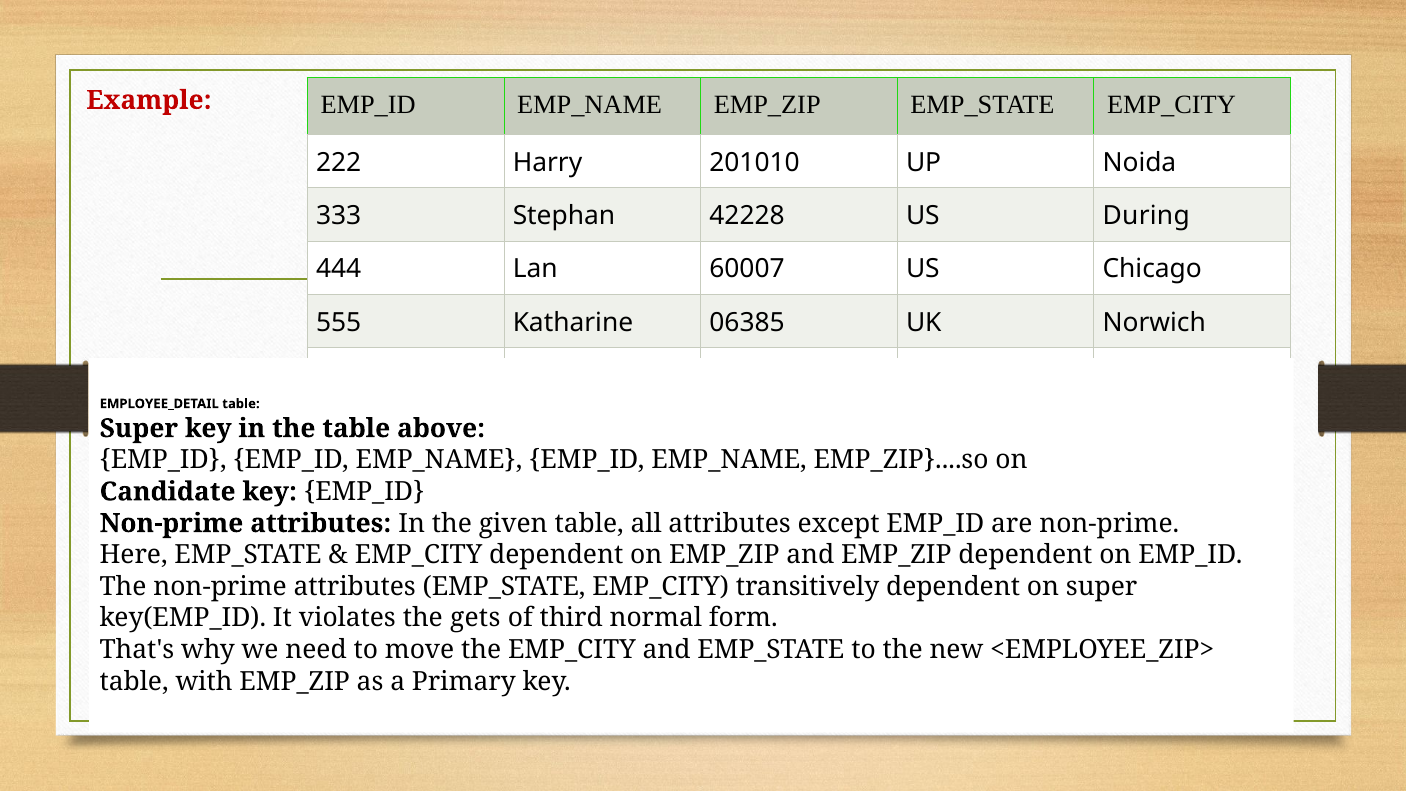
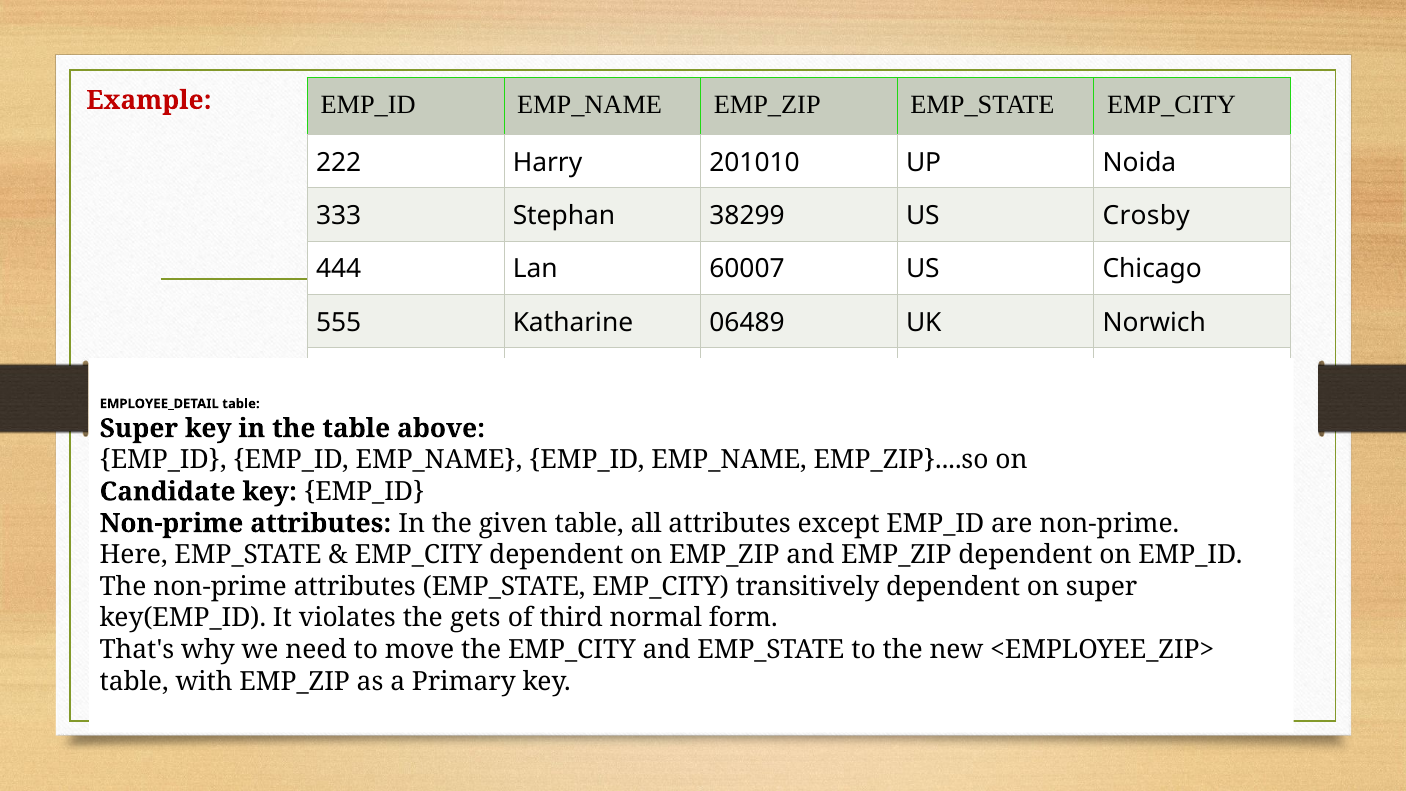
42228: 42228 -> 38299
During: During -> Crosby
06385: 06385 -> 06489
